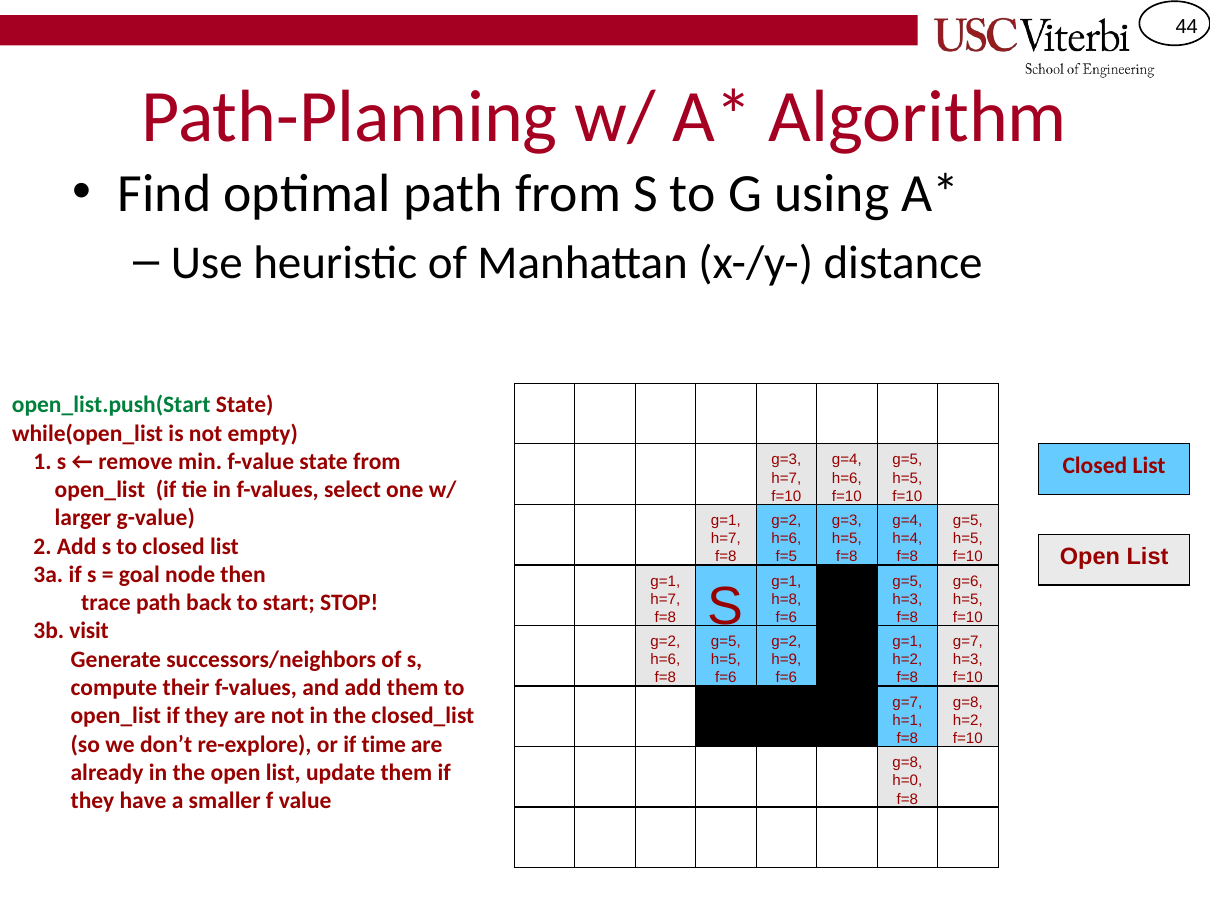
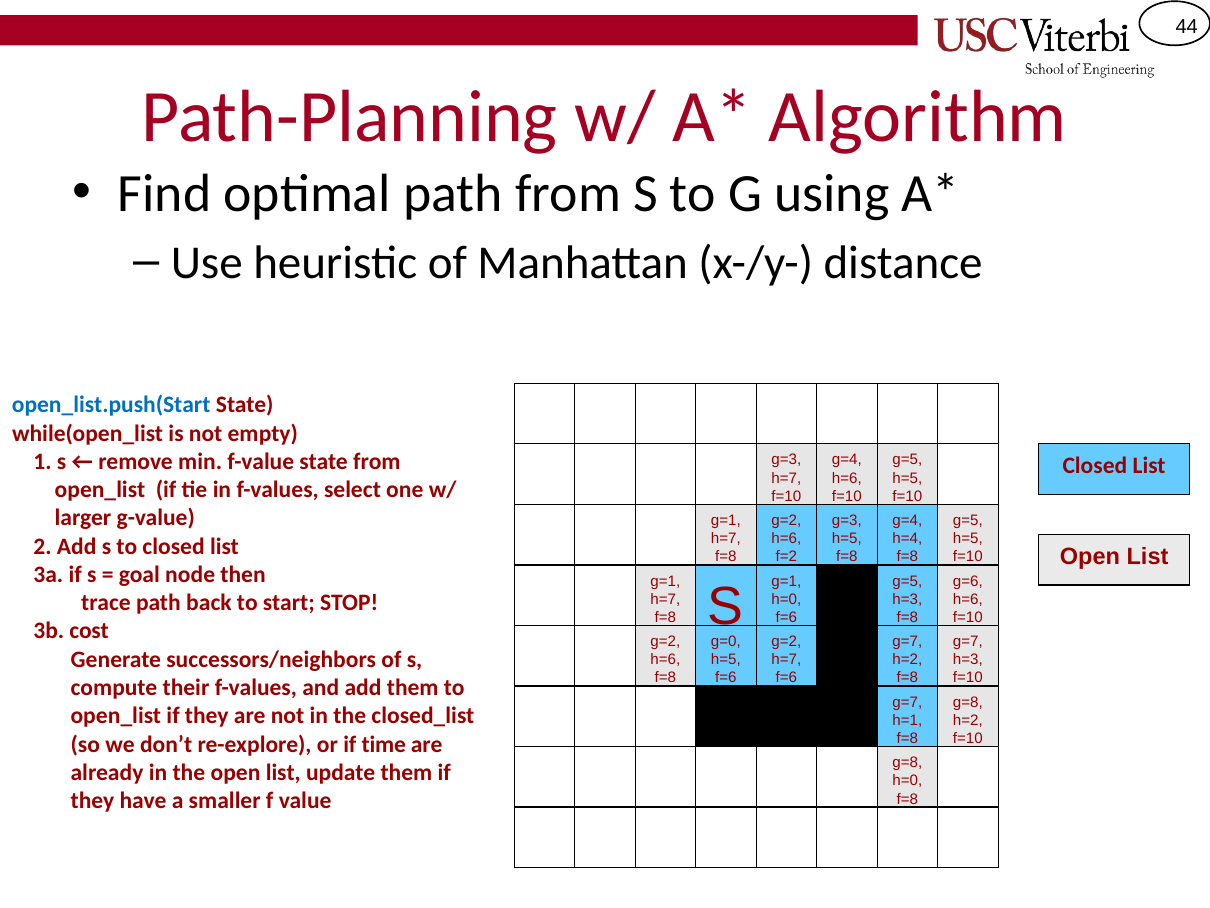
open_list.push(Start colour: green -> blue
f=5: f=5 -> f=2
h=8 at (786, 599): h=8 -> h=0
h=5 at (968, 599): h=5 -> h=6
visit: visit -> cost
g=5 at (726, 641): g=5 -> g=0
g=1 at (907, 641): g=1 -> g=7
h=9 at (786, 659): h=9 -> h=7
